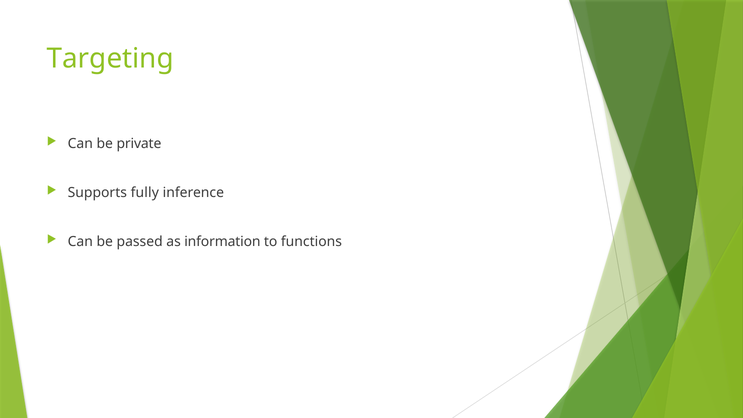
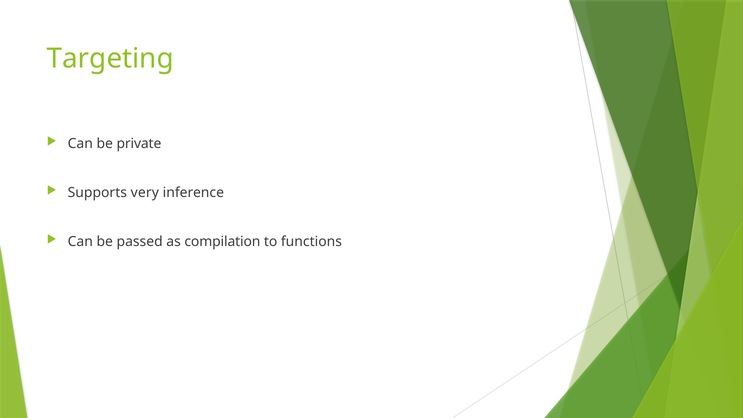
fully: fully -> very
information: information -> compilation
